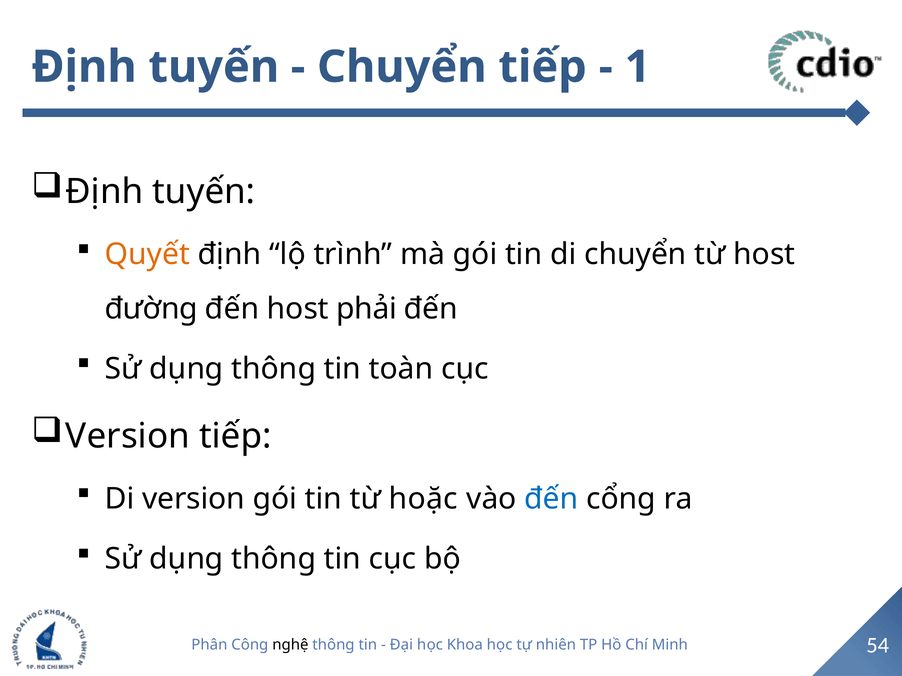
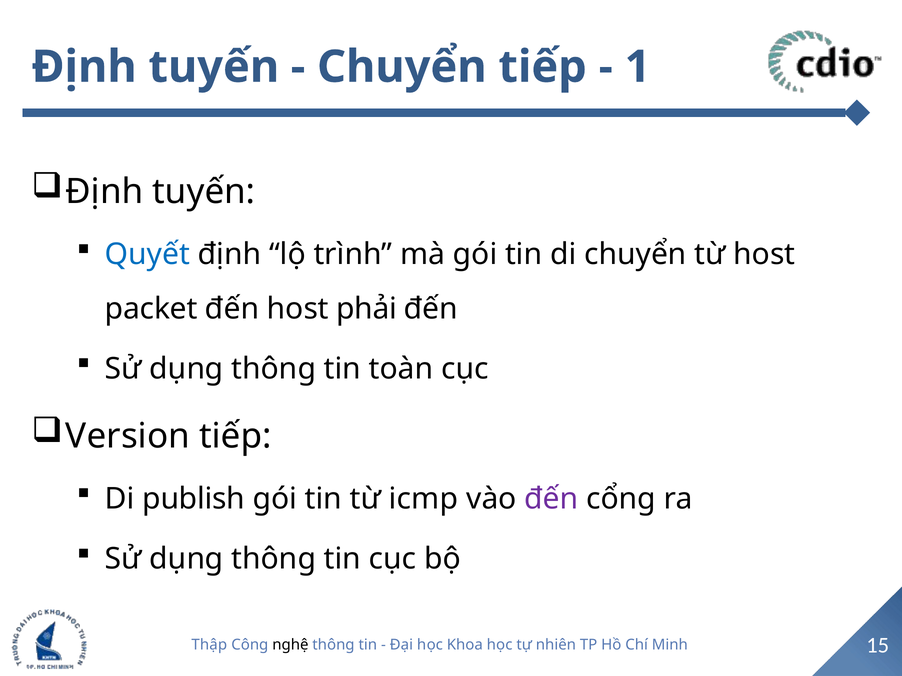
Quyết colour: orange -> blue
đường: đường -> packet
Di version: version -> publish
hoặc: hoặc -> icmp
đến at (551, 499) colour: blue -> purple
Phân: Phân -> Thập
54: 54 -> 15
